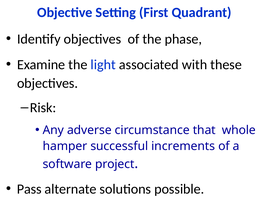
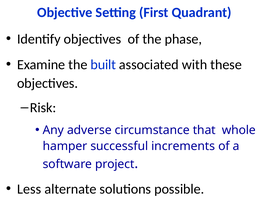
light: light -> built
Pass: Pass -> Less
